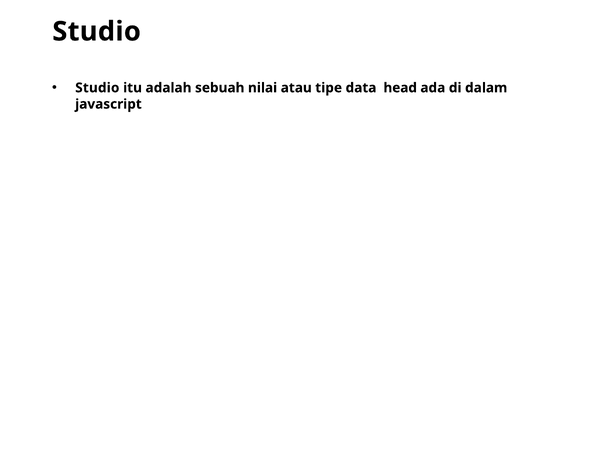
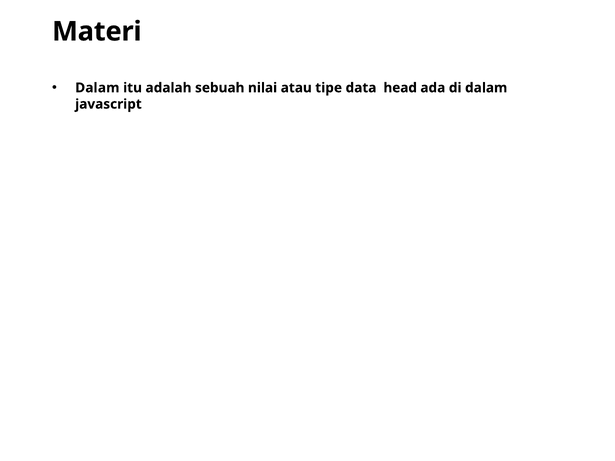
Studio at (97, 32): Studio -> Materi
Studio at (97, 88): Studio -> Dalam
